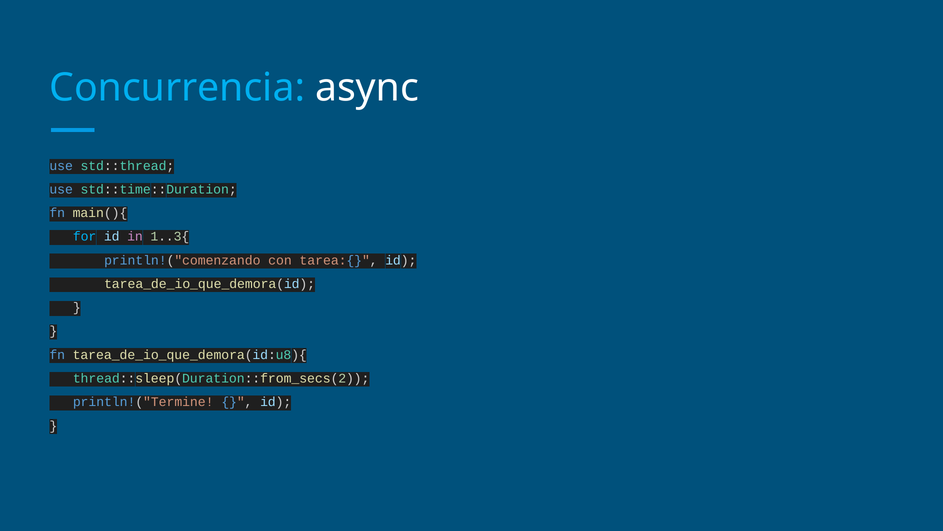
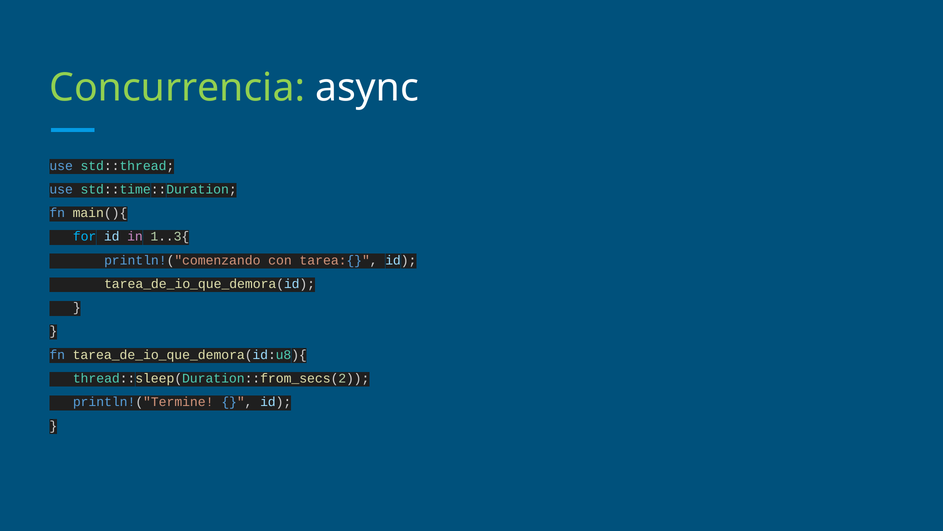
Concurrencia colour: light blue -> light green
